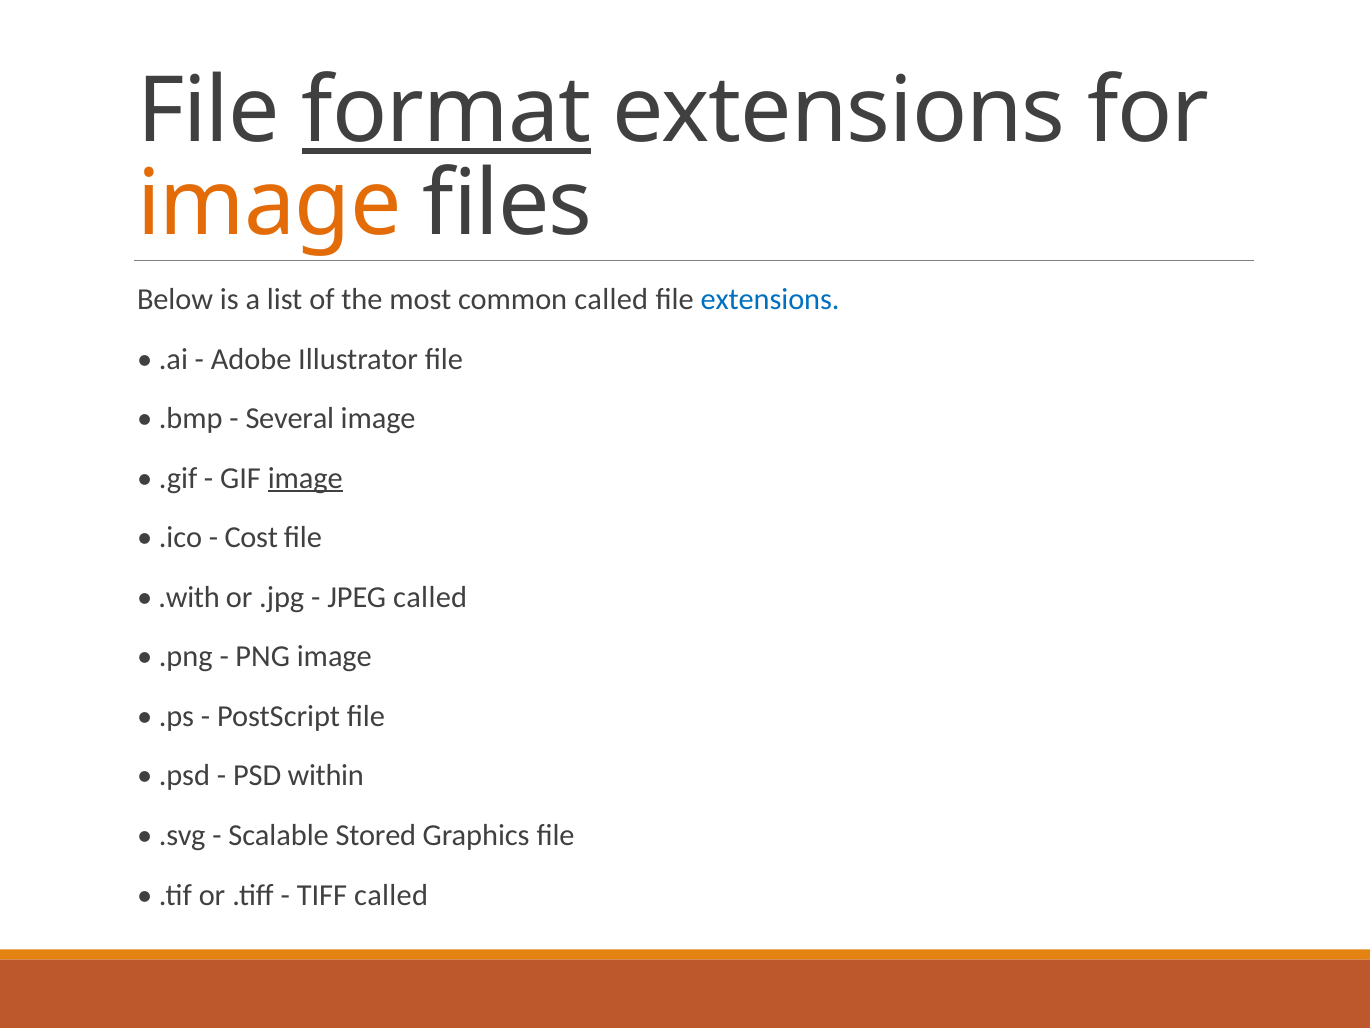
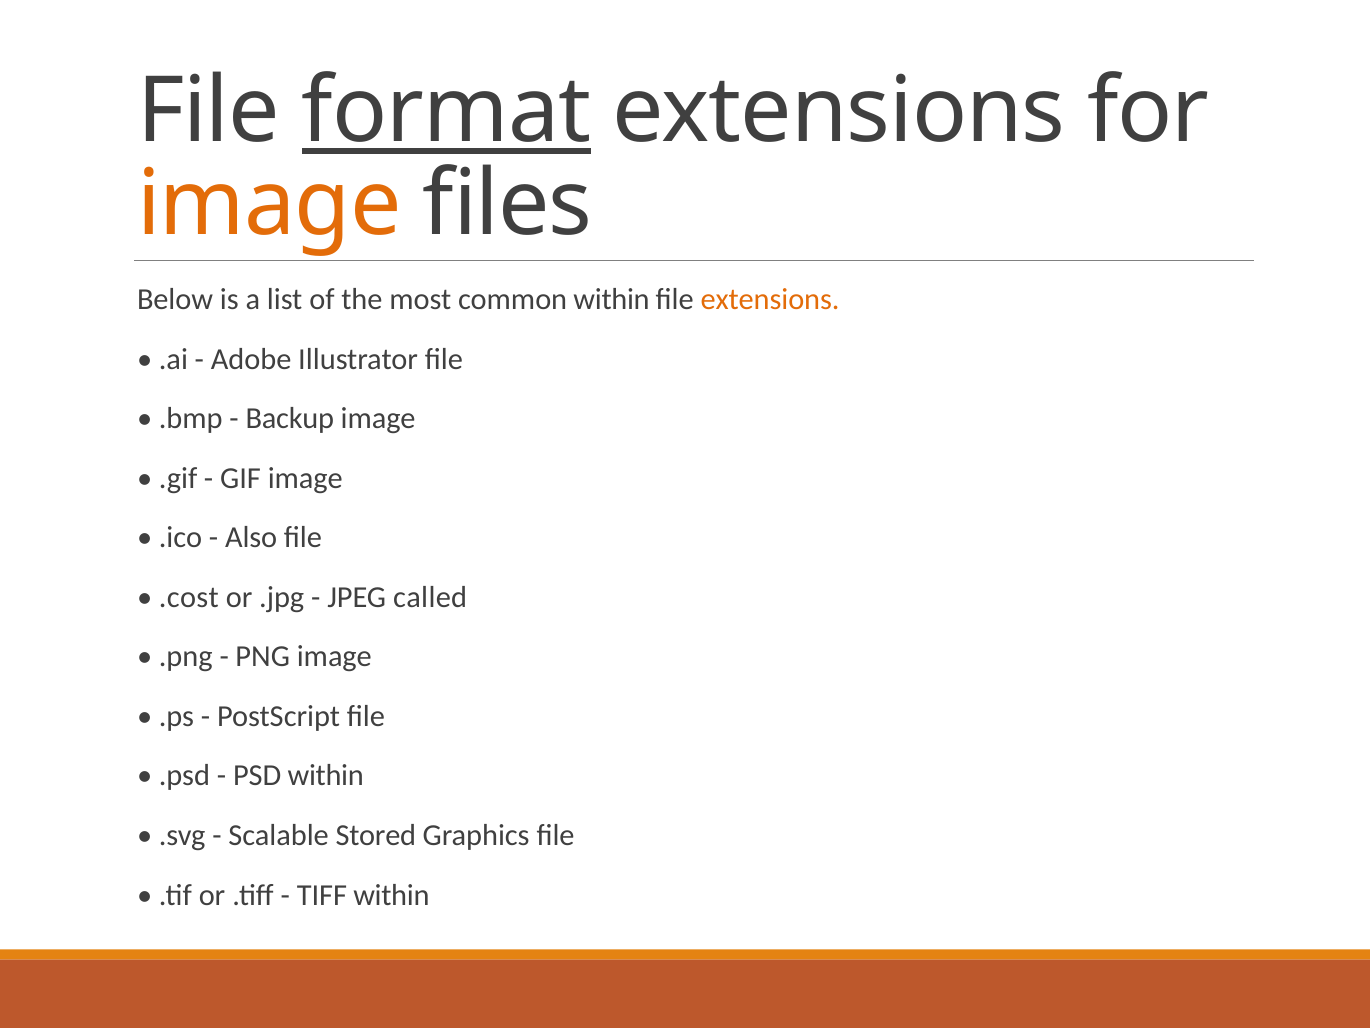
common called: called -> within
extensions at (770, 300) colour: blue -> orange
Several: Several -> Backup
image at (305, 478) underline: present -> none
Cost: Cost -> Also
.with: .with -> .cost
TIFF called: called -> within
